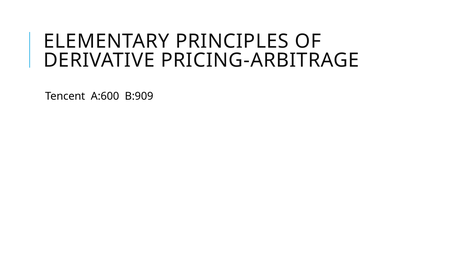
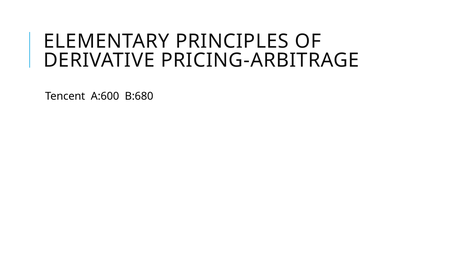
B:909: B:909 -> B:680
